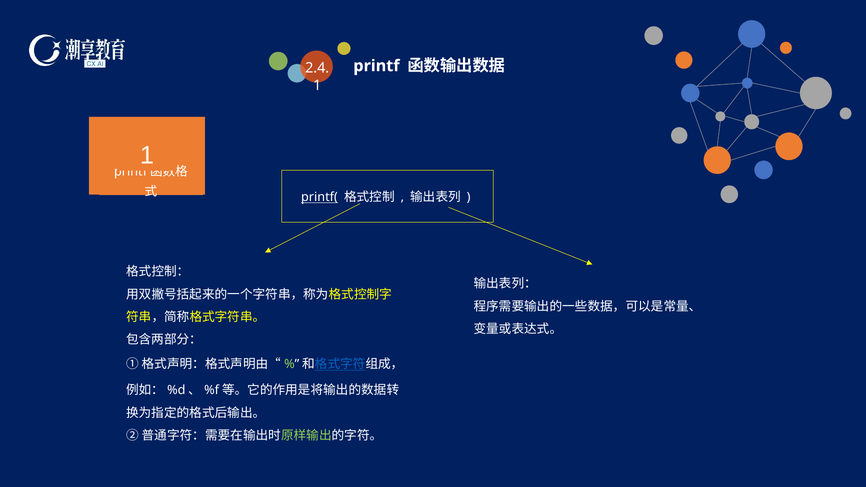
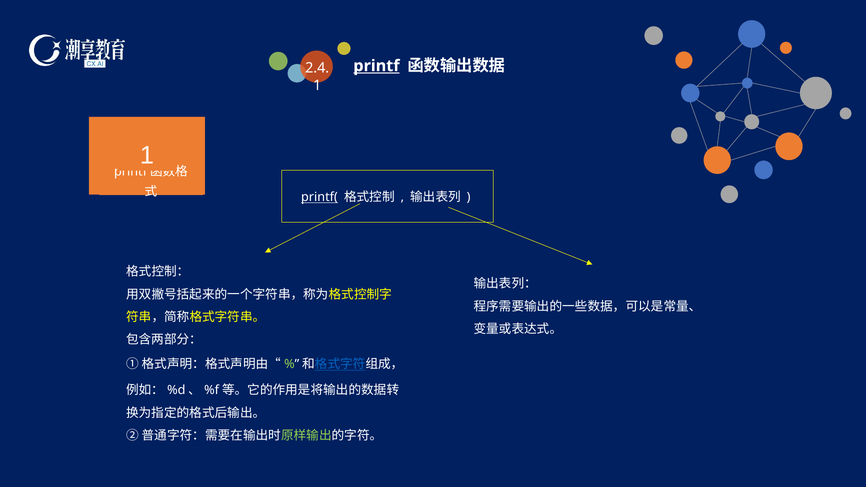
printf underline: none -> present
